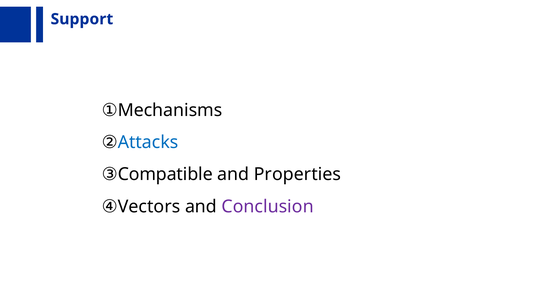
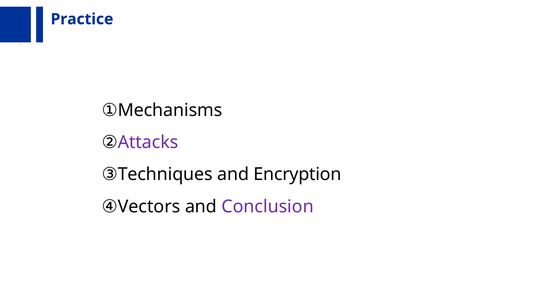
Support: Support -> Practice
Attacks colour: blue -> purple
Compatible: Compatible -> Techniques
Properties: Properties -> Encryption
